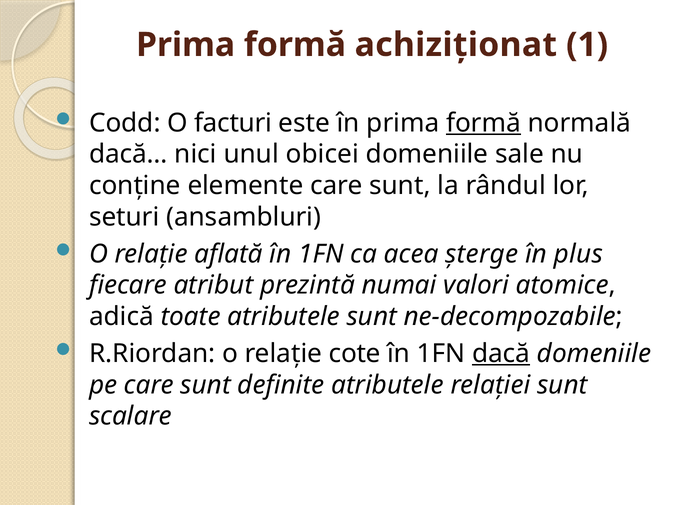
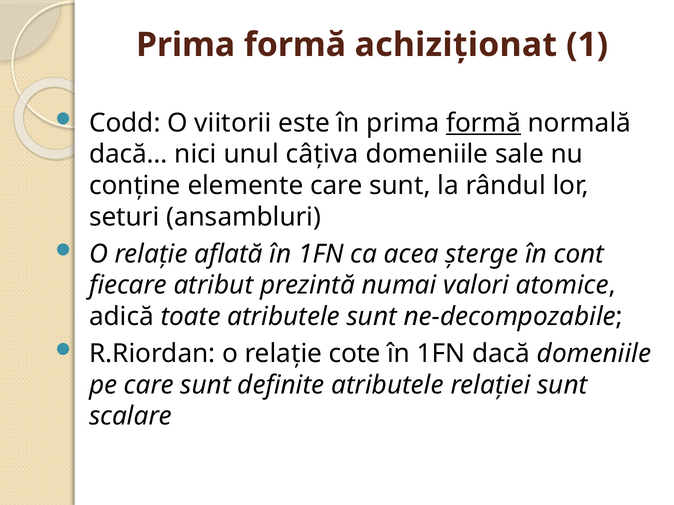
facturi: facturi -> viitorii
obicei: obicei -> câţiva
plus: plus -> cont
dacă underline: present -> none
